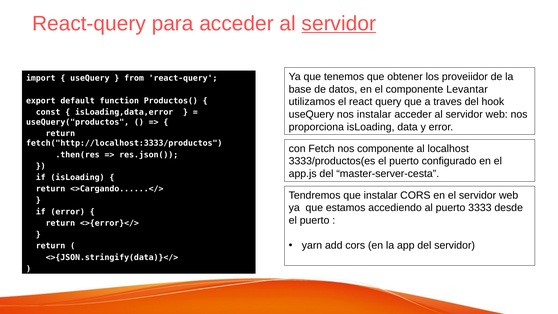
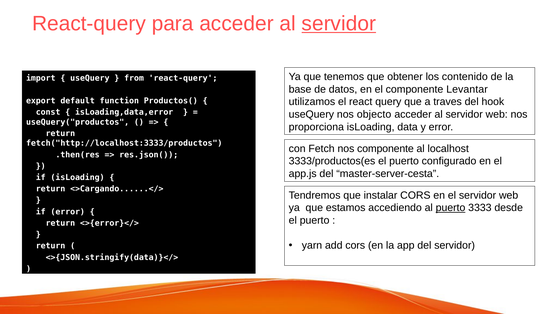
proveiidor: proveiidor -> contenido
nos instalar: instalar -> objecto
puerto at (451, 208) underline: none -> present
